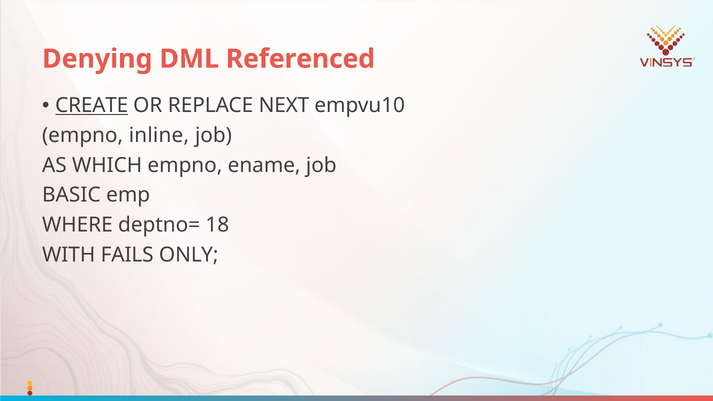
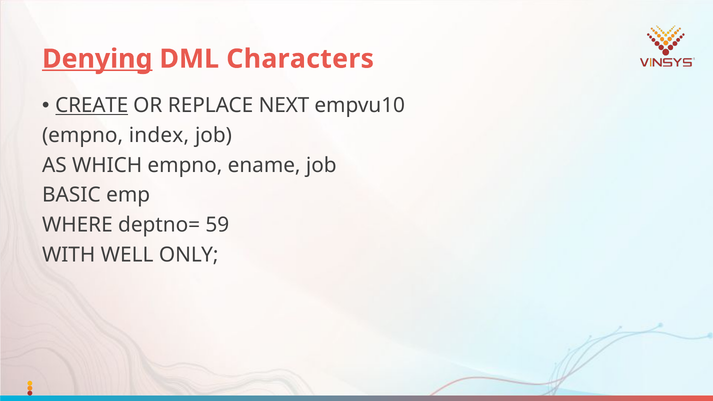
Denying underline: none -> present
Referenced: Referenced -> Characters
inline: inline -> index
18: 18 -> 59
FAILS: FAILS -> WELL
